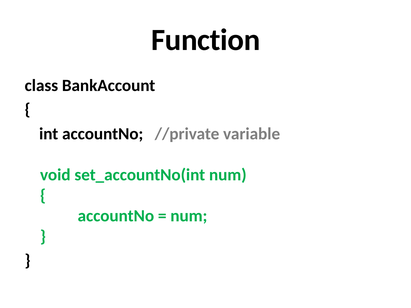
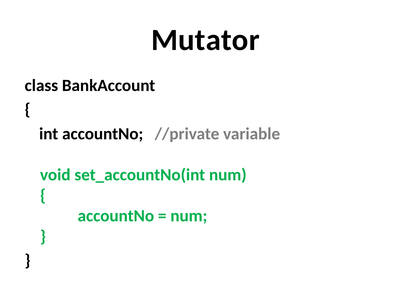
Function: Function -> Mutator
